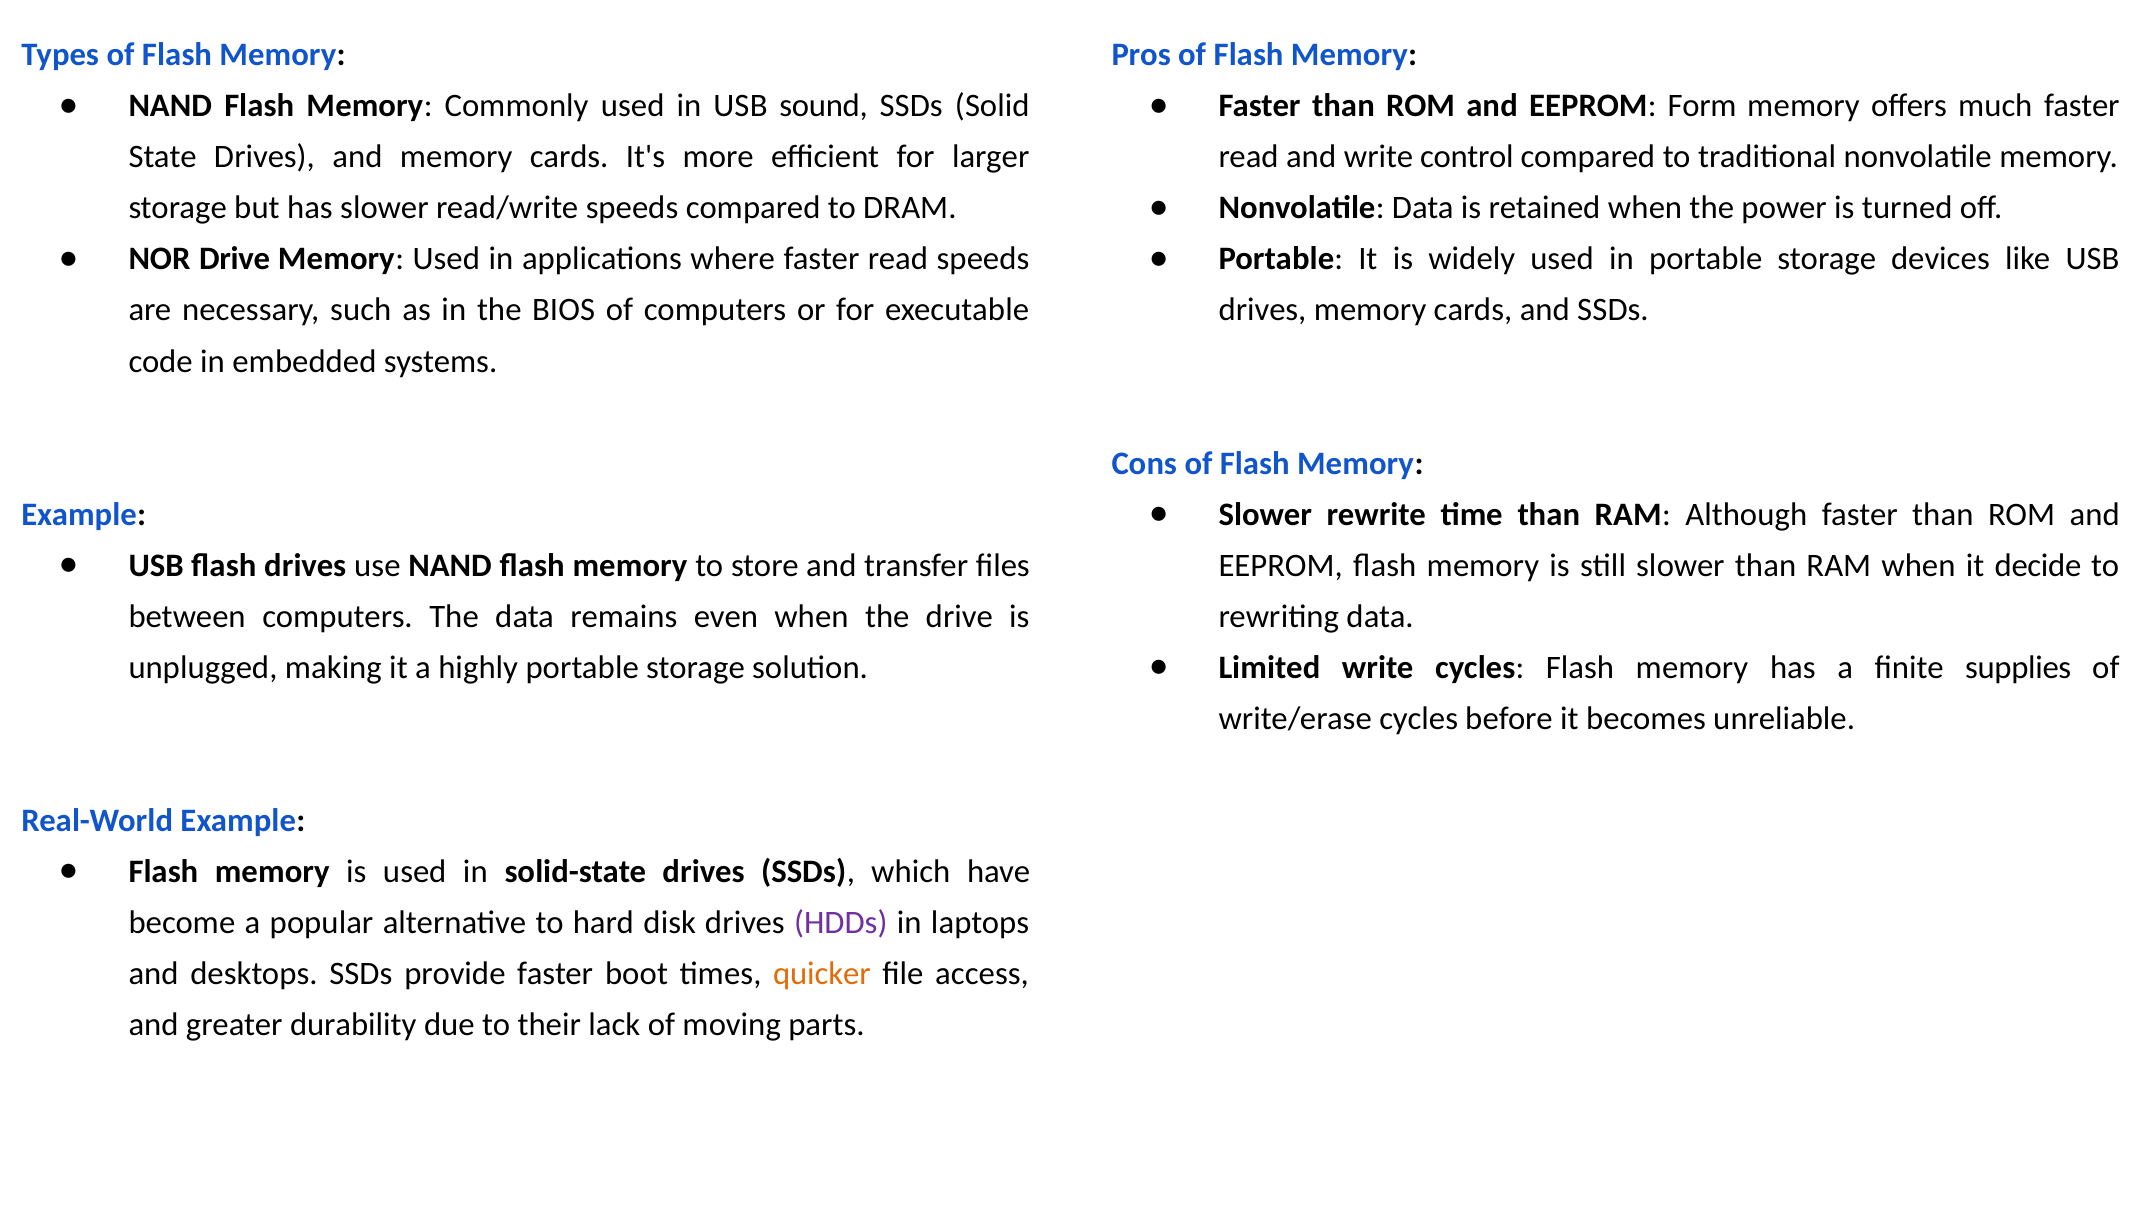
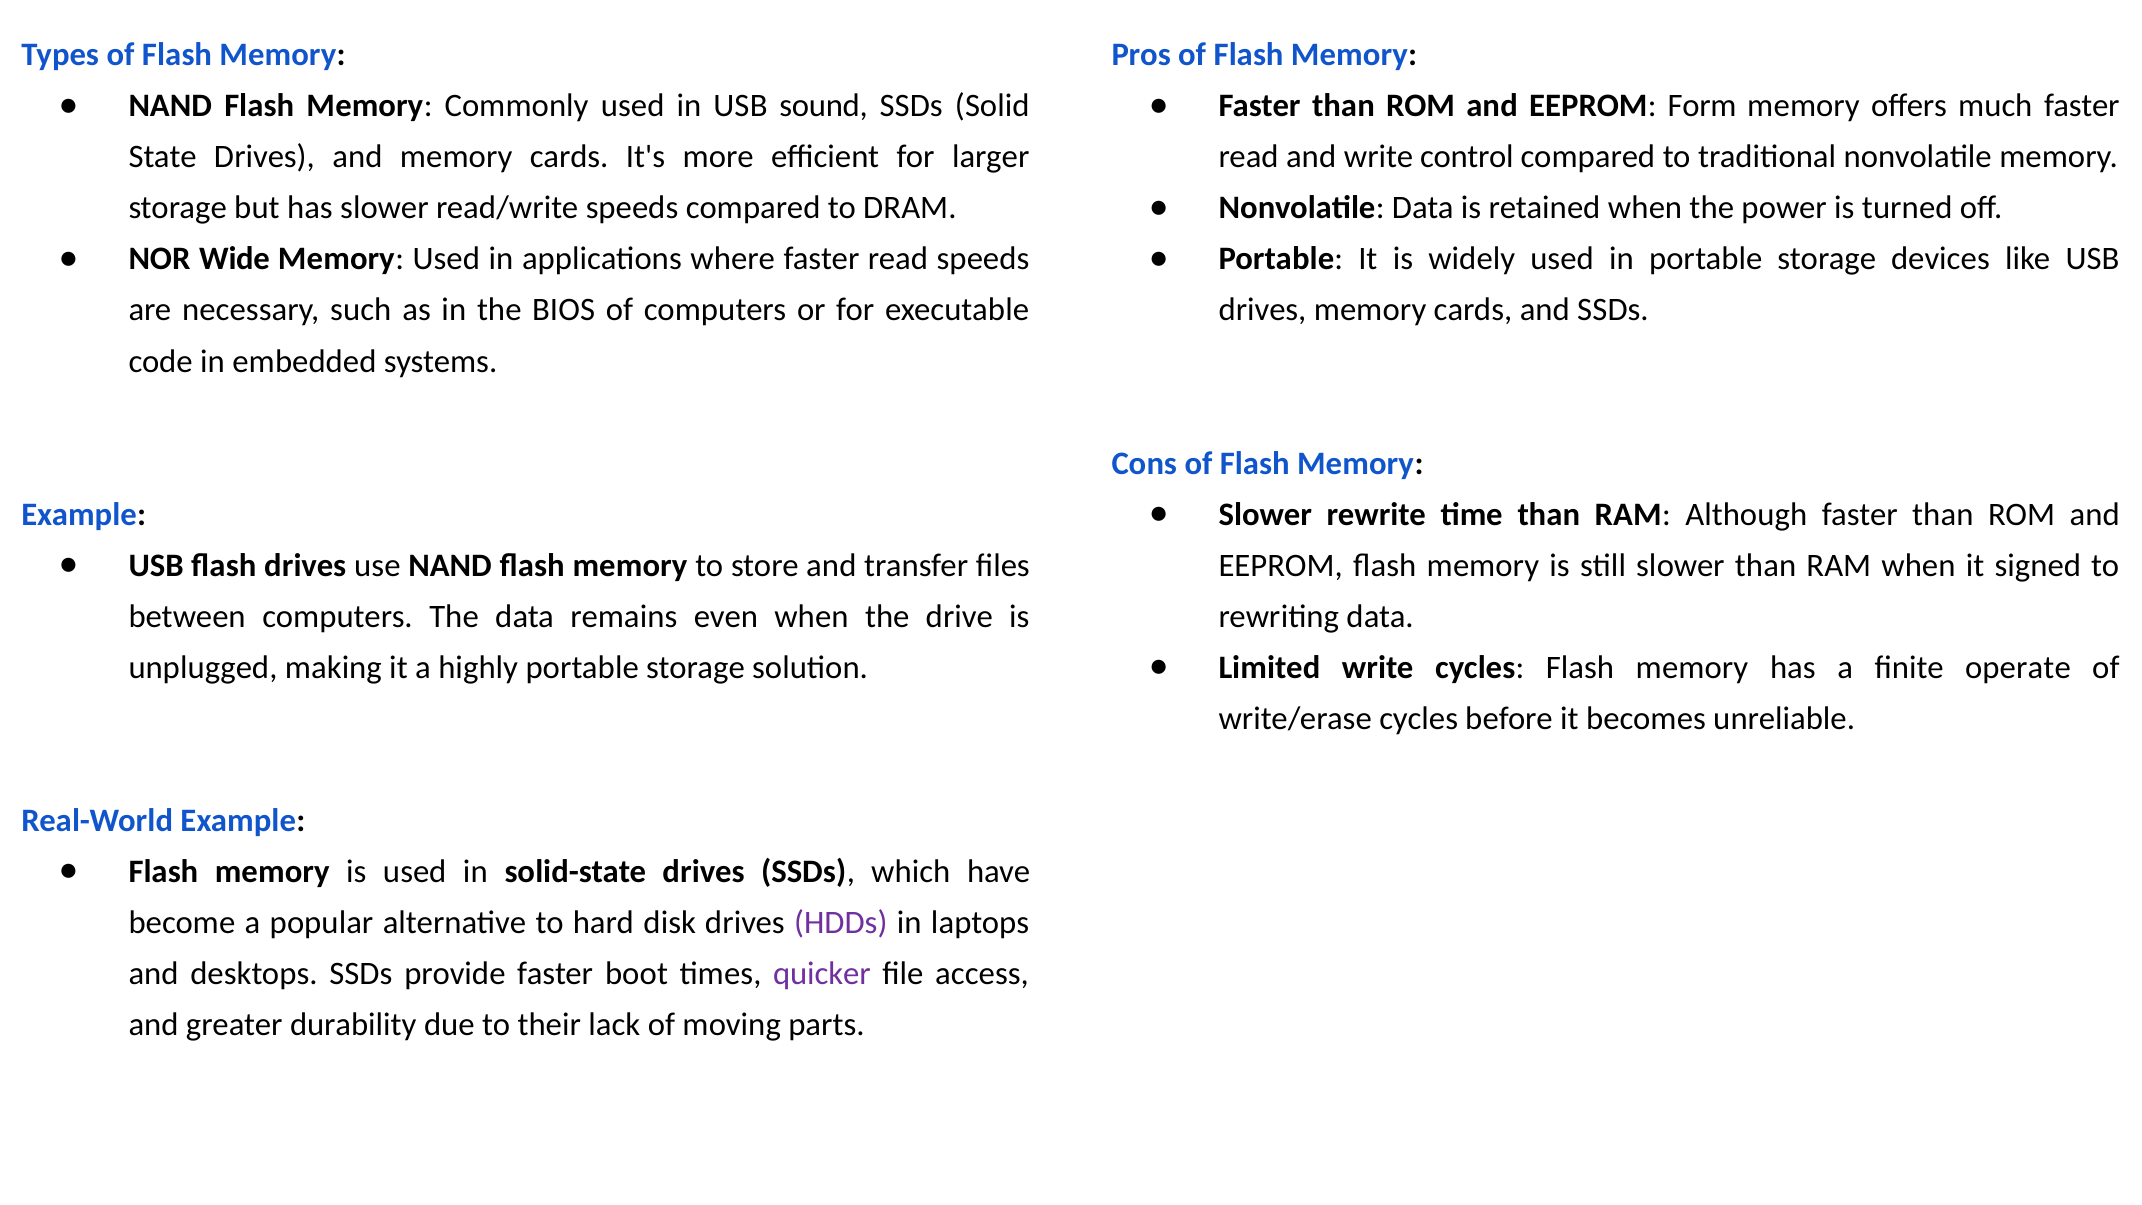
NOR Drive: Drive -> Wide
decide: decide -> signed
supplies: supplies -> operate
quicker colour: orange -> purple
